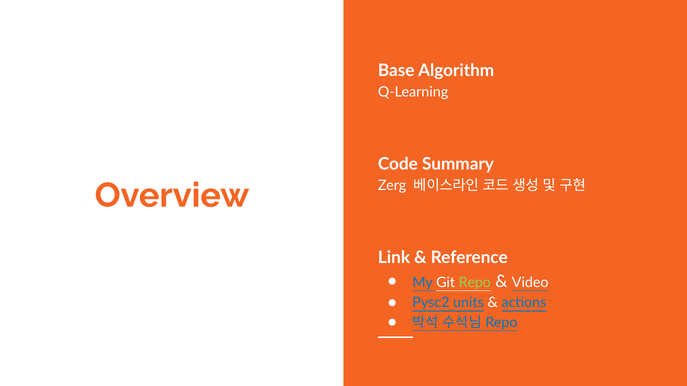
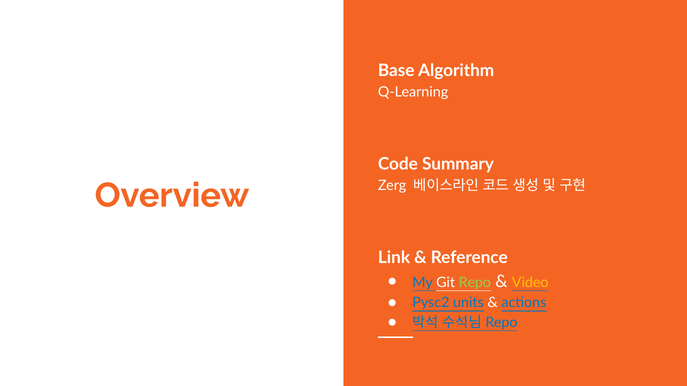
Video colour: white -> yellow
